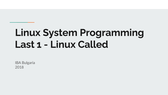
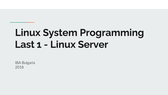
Called: Called -> Server
